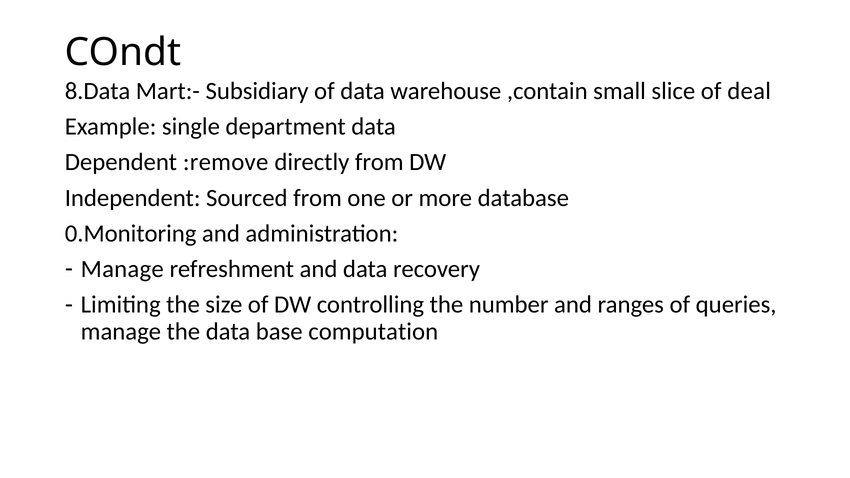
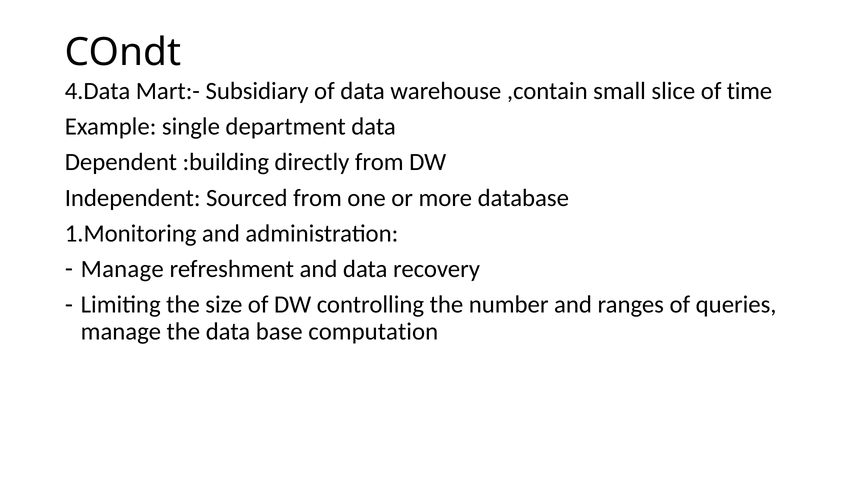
8.Data: 8.Data -> 4.Data
deal: deal -> time
:remove: :remove -> :building
0.Monitoring: 0.Monitoring -> 1.Monitoring
